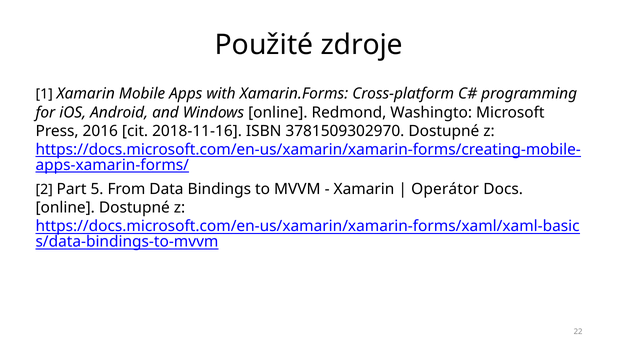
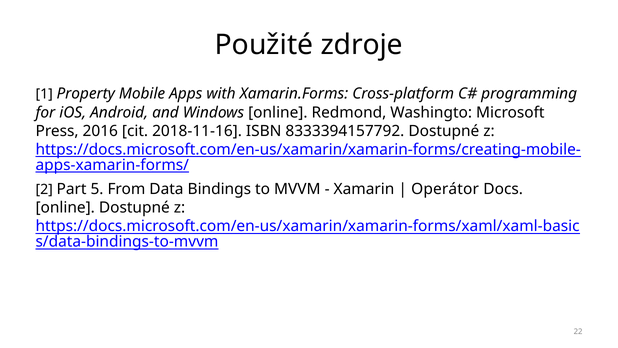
1 Xamarin: Xamarin -> Property
3781509302970: 3781509302970 -> 8333394157792
